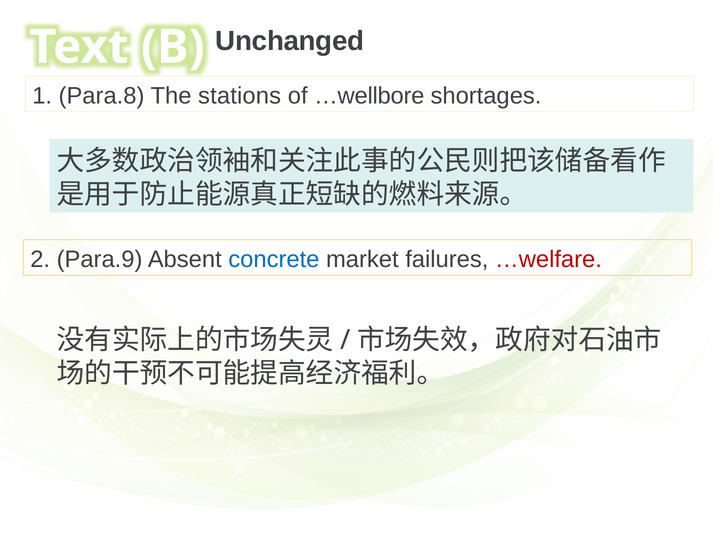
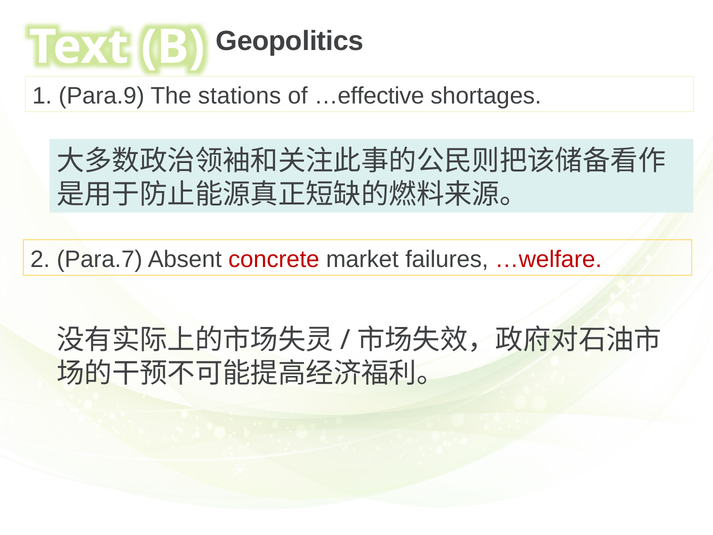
Unchanged: Unchanged -> Geopolitics
Para.8: Para.8 -> Para.9
…wellbore: …wellbore -> …effective
Para.9: Para.9 -> Para.7
concrete colour: blue -> red
